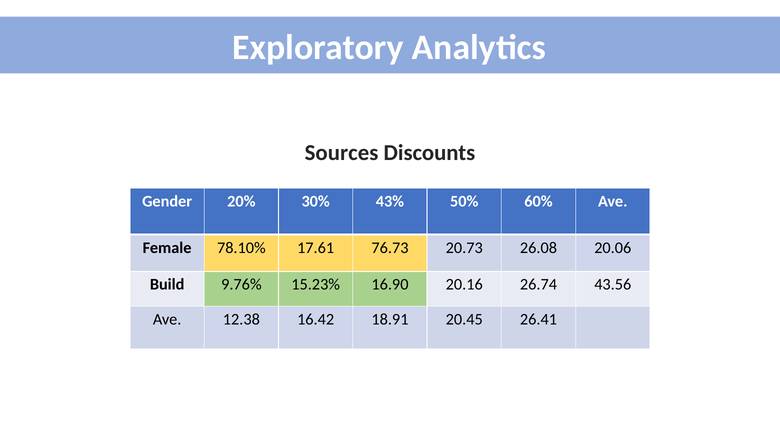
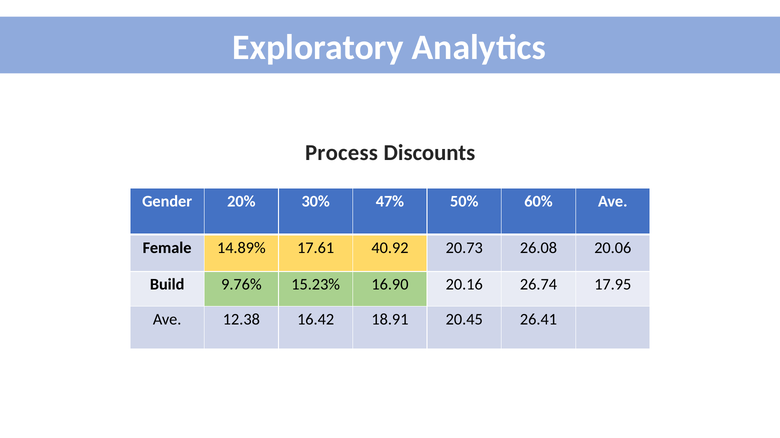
Sources: Sources -> Process
43%: 43% -> 47%
78.10%: 78.10% -> 14.89%
76.73: 76.73 -> 40.92
43.56: 43.56 -> 17.95
